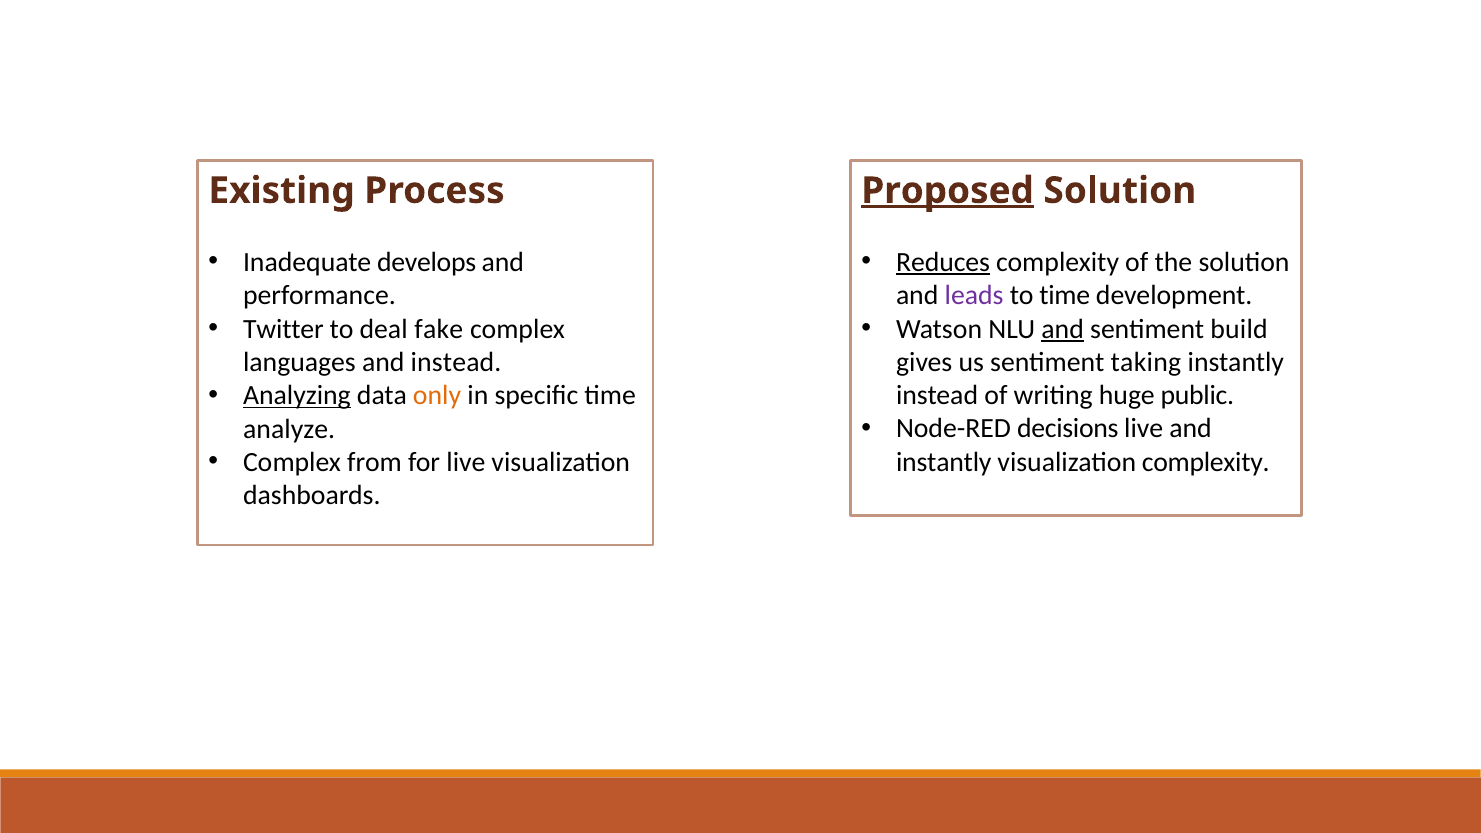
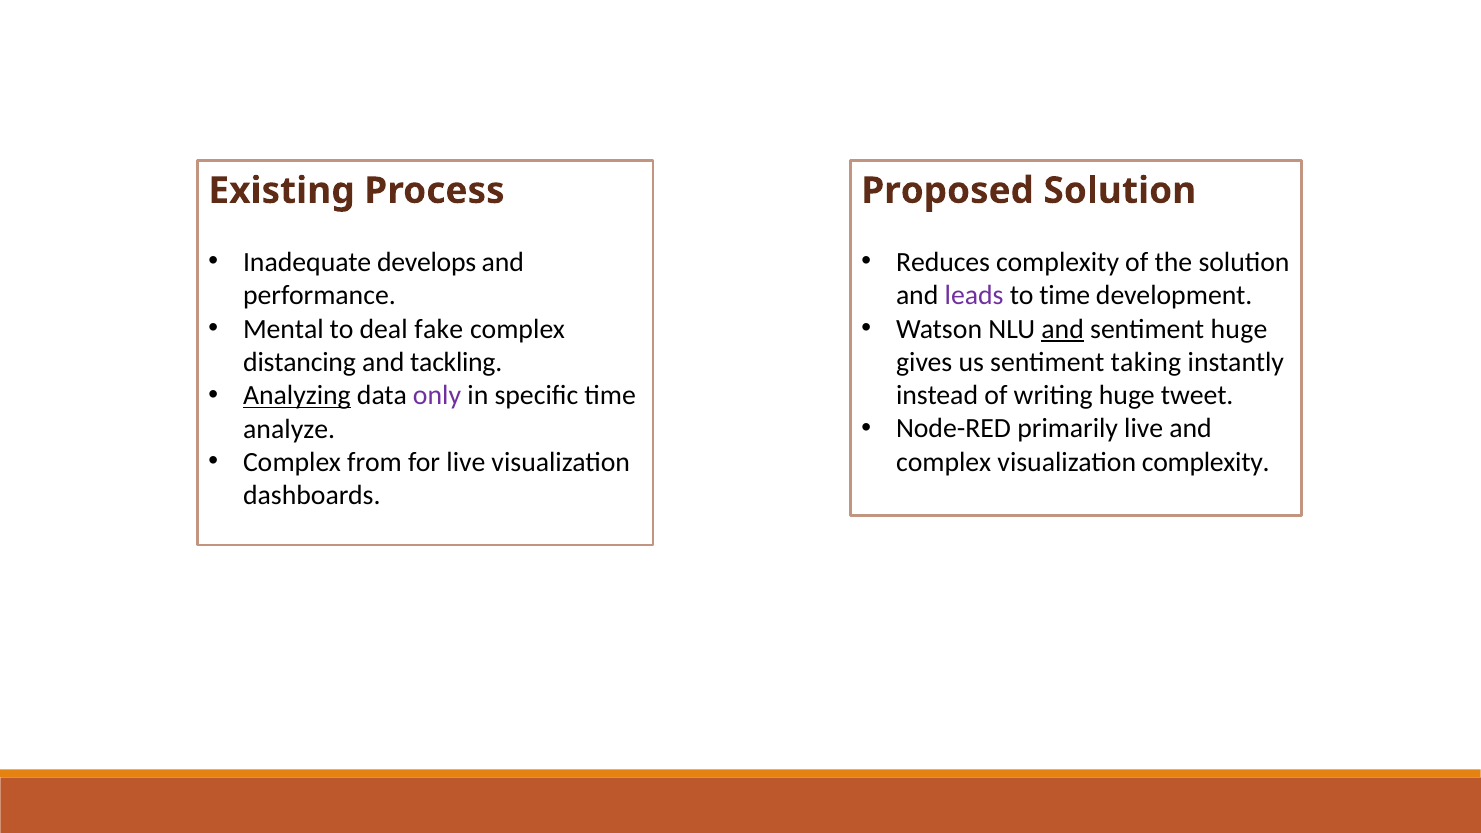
Proposed underline: present -> none
Reduces underline: present -> none
Twitter: Twitter -> Mental
sentiment build: build -> huge
languages: languages -> distancing
and instead: instead -> tackling
only colour: orange -> purple
public: public -> tweet
decisions: decisions -> primarily
instantly at (944, 462): instantly -> complex
